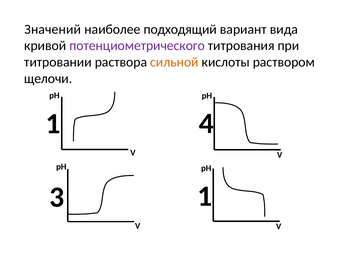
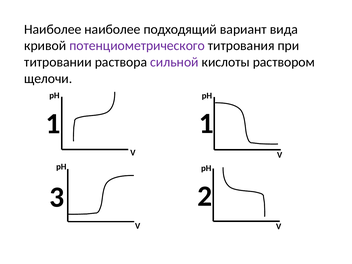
Значений at (53, 29): Значений -> Наиболее
сильной colour: orange -> purple
1 4: 4 -> 1
3 1: 1 -> 2
